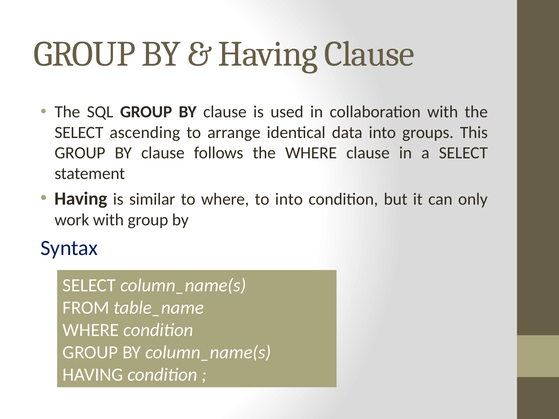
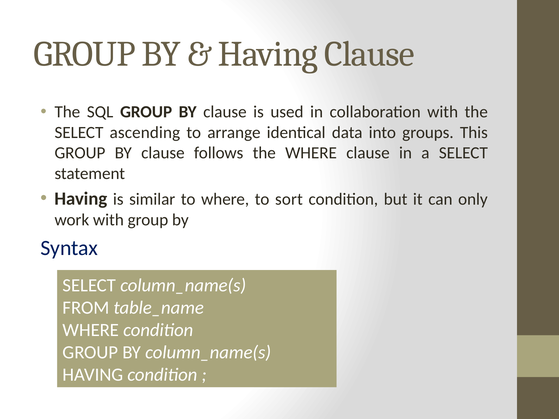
to into: into -> sort
